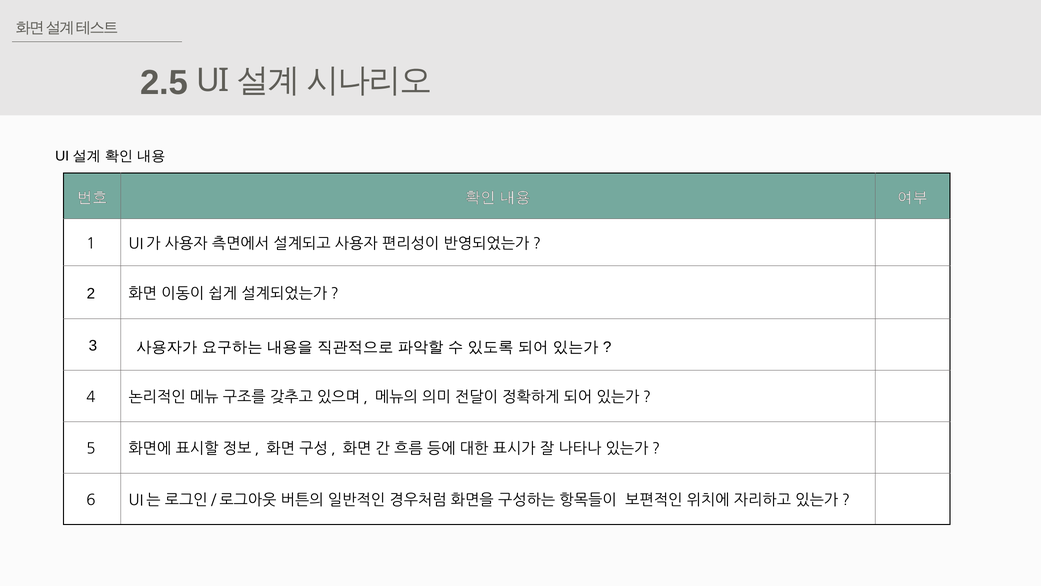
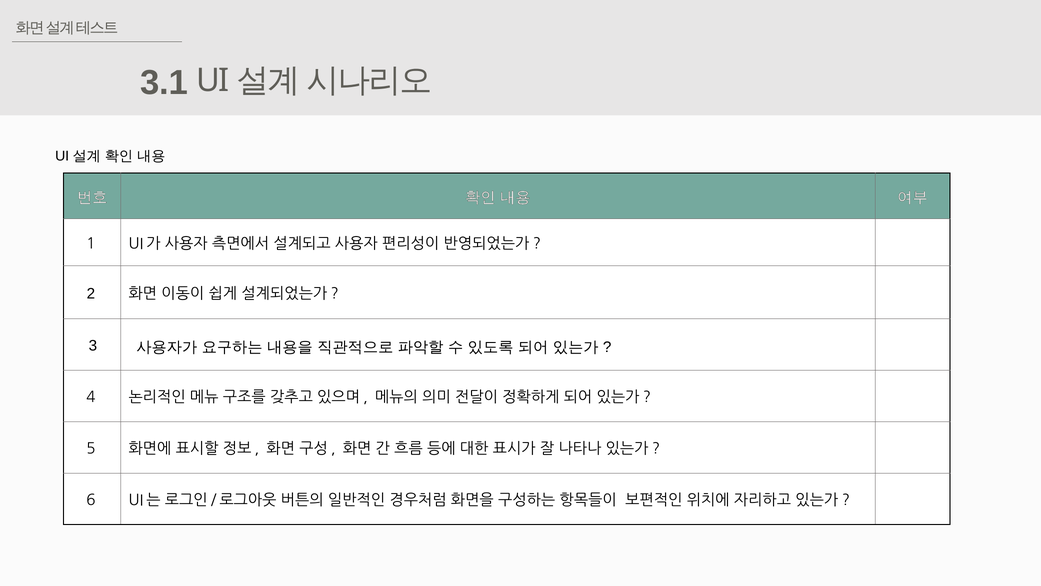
2.5: 2.5 -> 3.1
